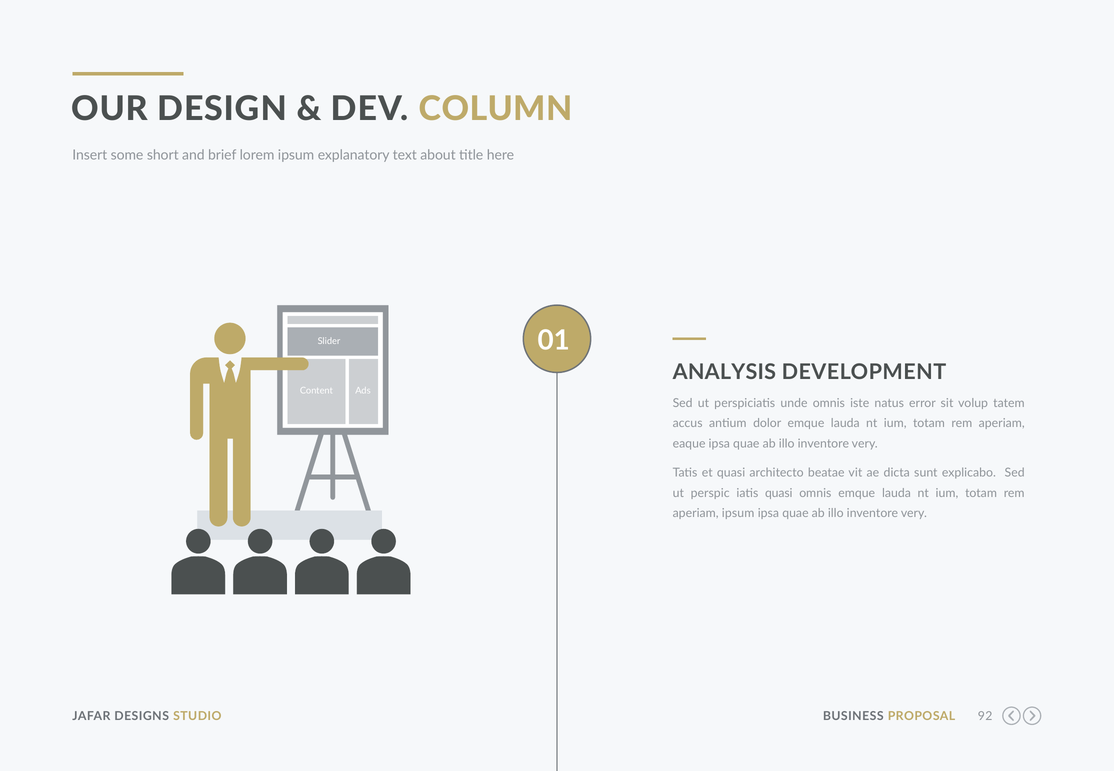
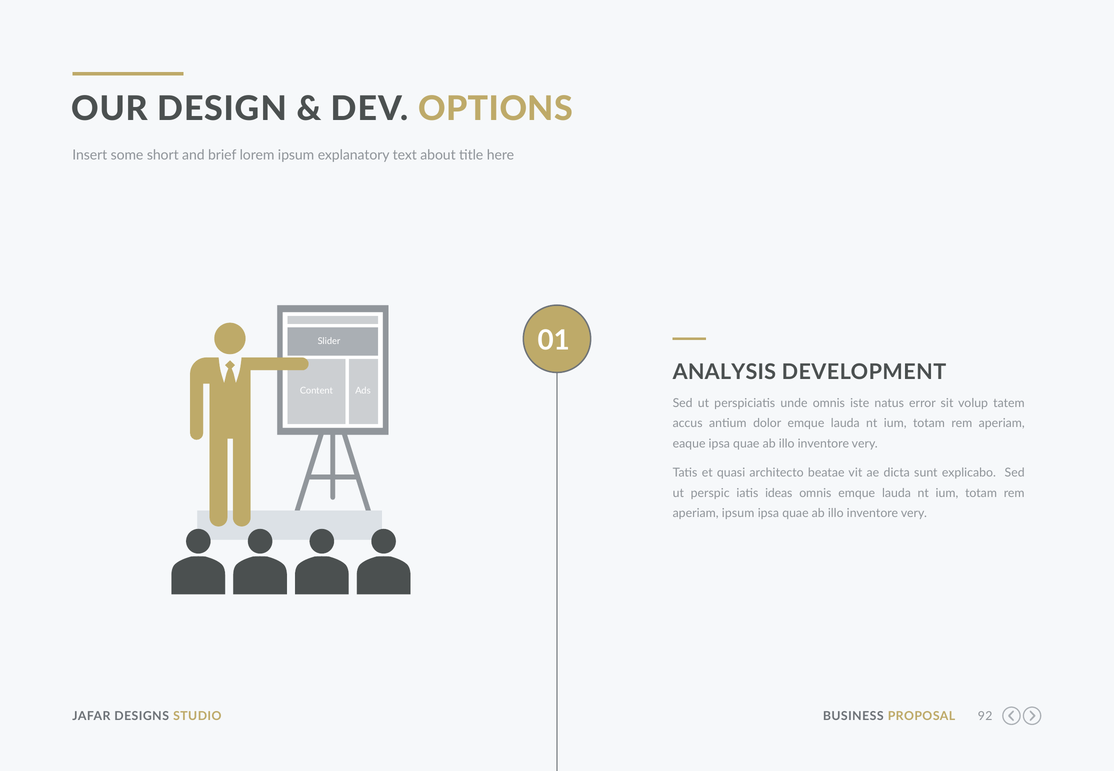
COLUMN: COLUMN -> OPTIONS
iatis quasi: quasi -> ideas
